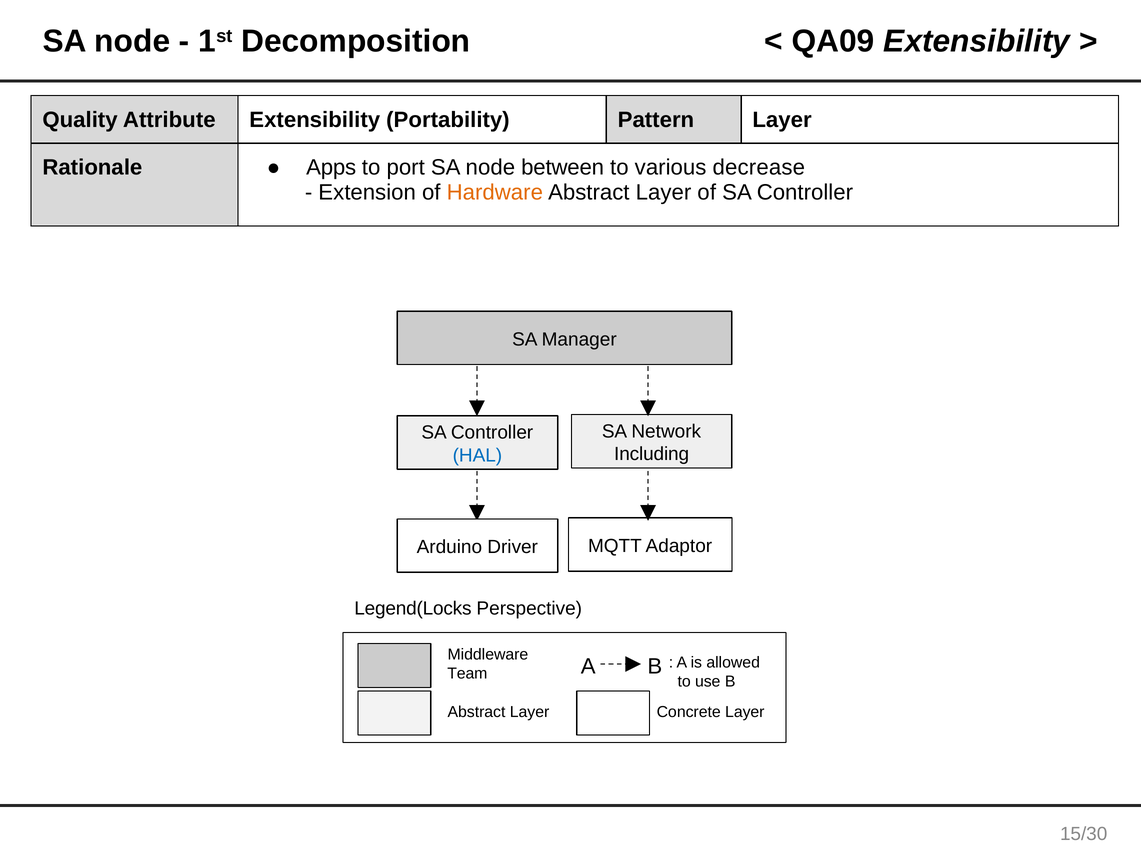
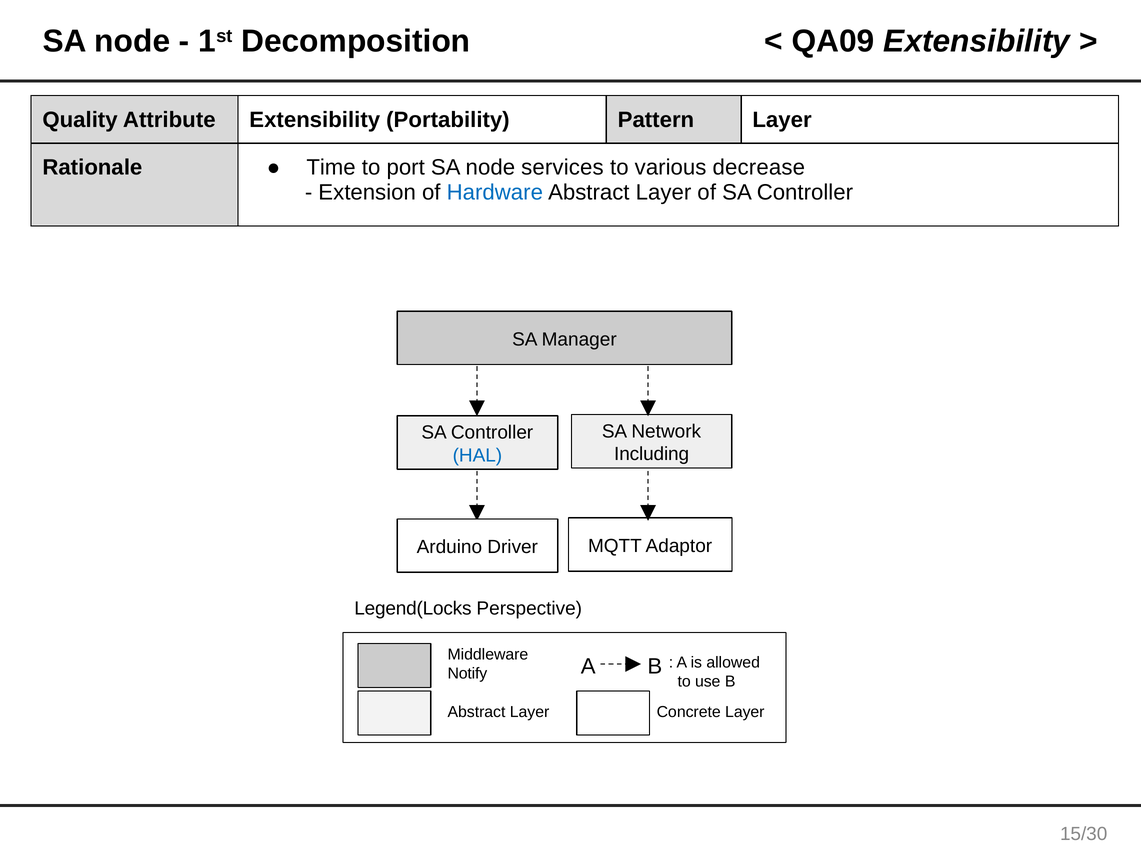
Apps: Apps -> Time
between: between -> services
Hardware colour: orange -> blue
Team: Team -> Notify
